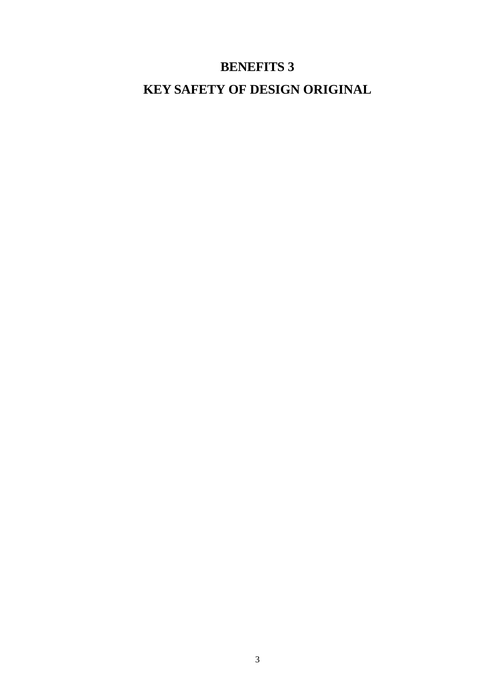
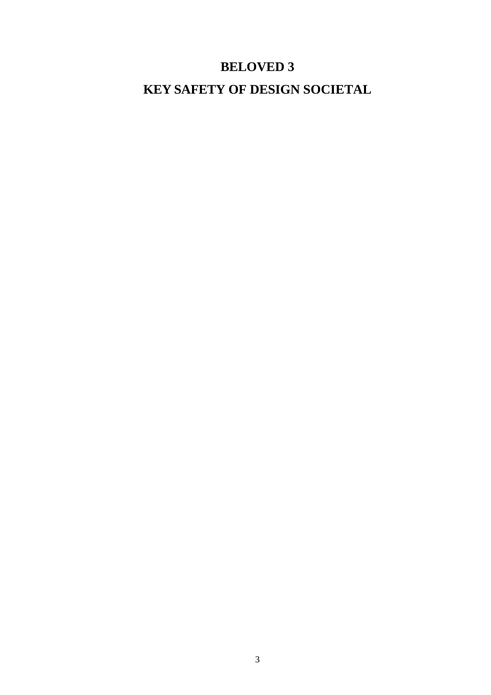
BENEFITS: BENEFITS -> BELOVED
ORIGINAL: ORIGINAL -> SOCIETAL
